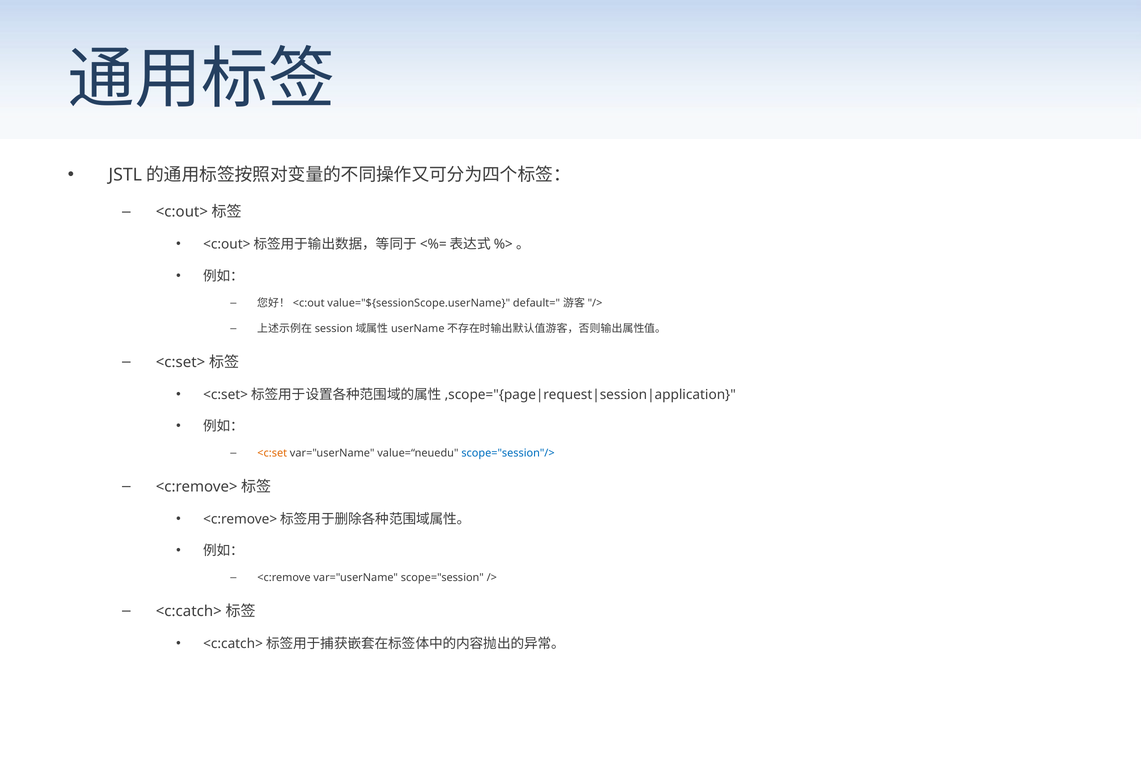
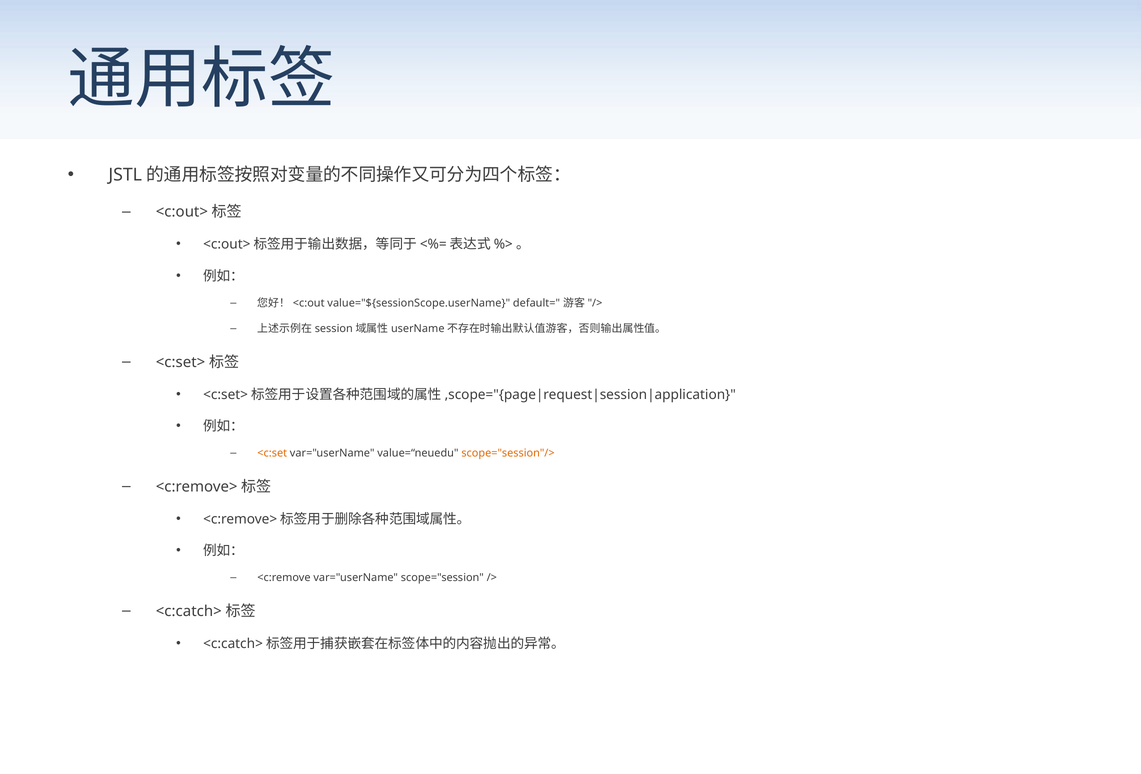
scope="session"/> colour: blue -> orange
